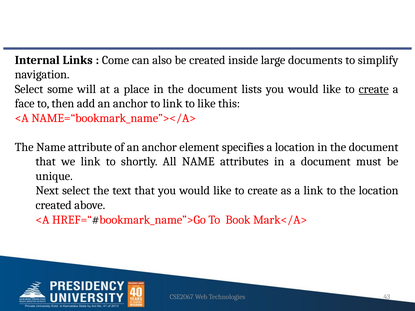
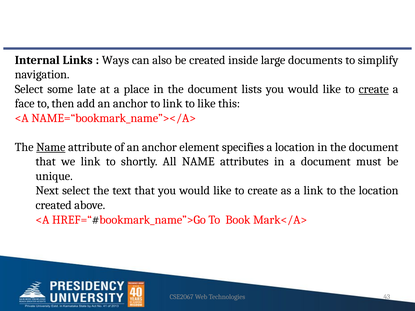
Come: Come -> Ways
will: will -> late
Name at (51, 147) underline: none -> present
